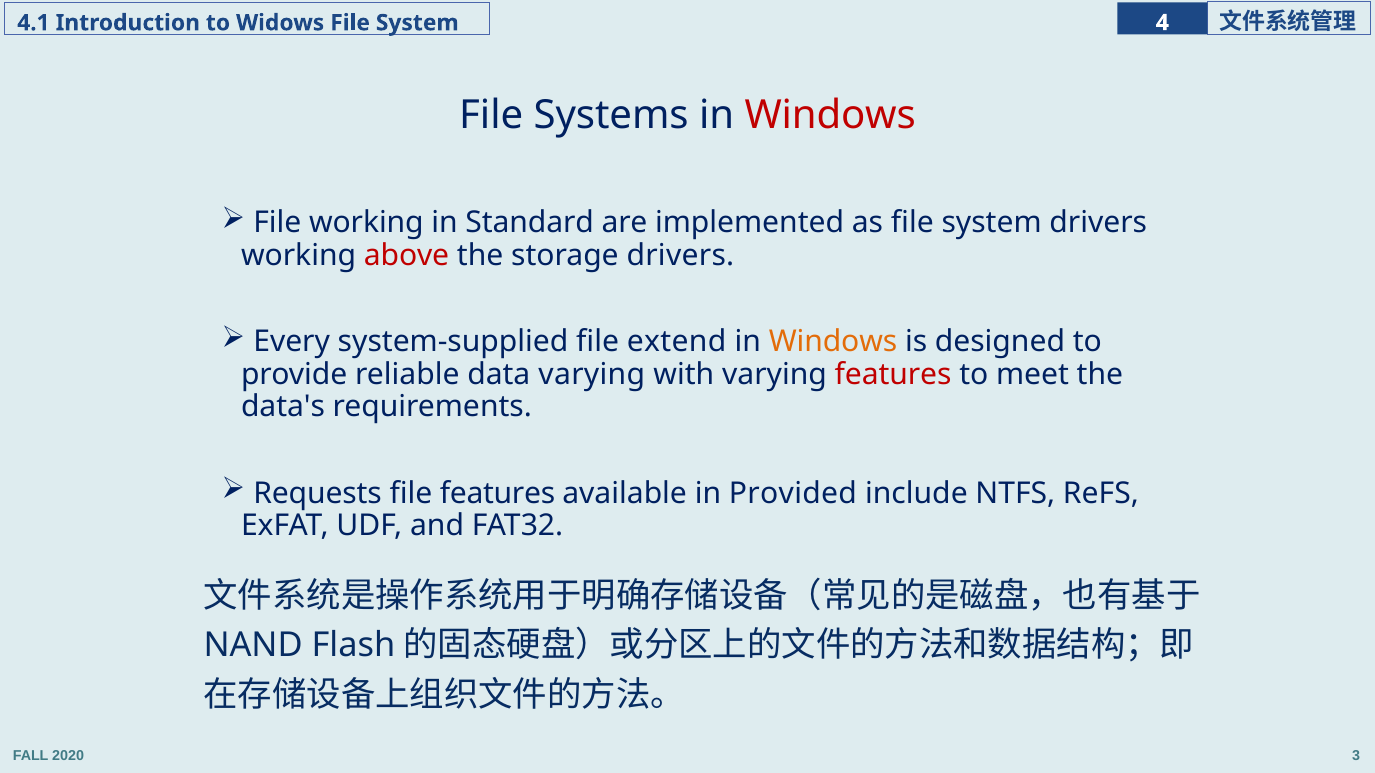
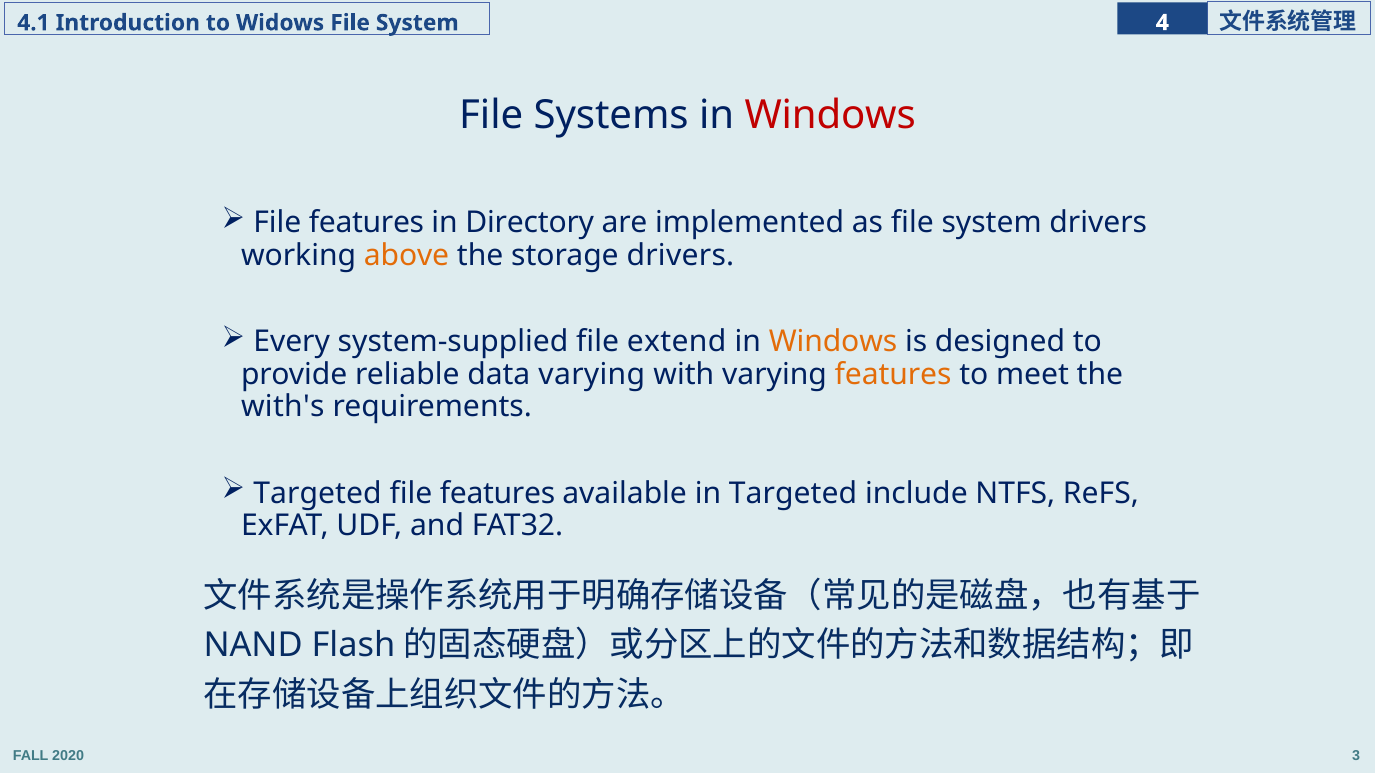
working at (366, 223): working -> features
Standard: Standard -> Directory
above colour: red -> orange
features at (893, 374) colour: red -> orange
data's: data's -> with's
Requests at (318, 493): Requests -> Targeted
in Provided: Provided -> Targeted
